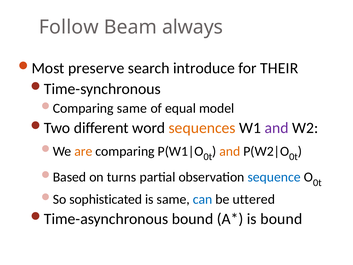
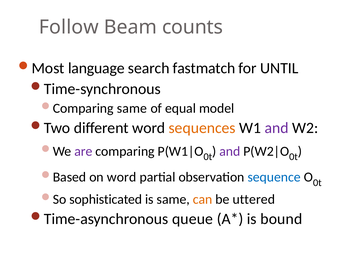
always: always -> counts
preserve: preserve -> language
introduce: introduce -> fastmatch
THEIR: THEIR -> UNTIL
are colour: orange -> purple
and at (230, 151) colour: orange -> purple
on turns: turns -> word
can colour: blue -> orange
bound at (193, 219): bound -> queue
